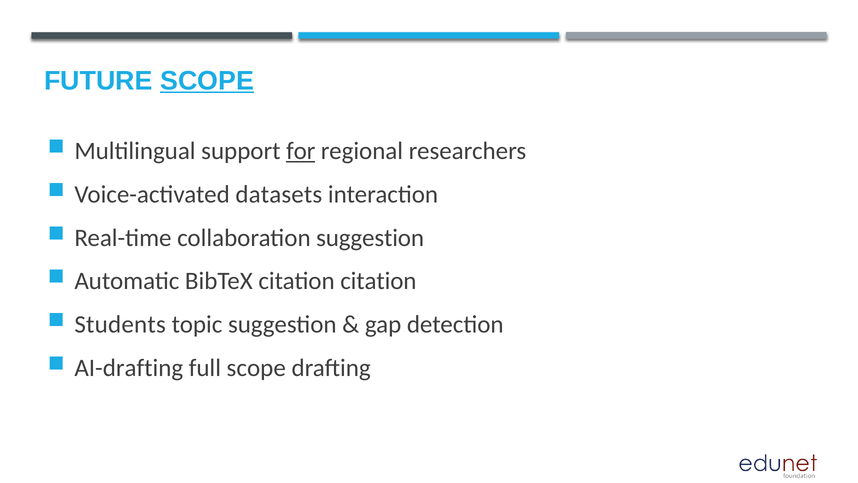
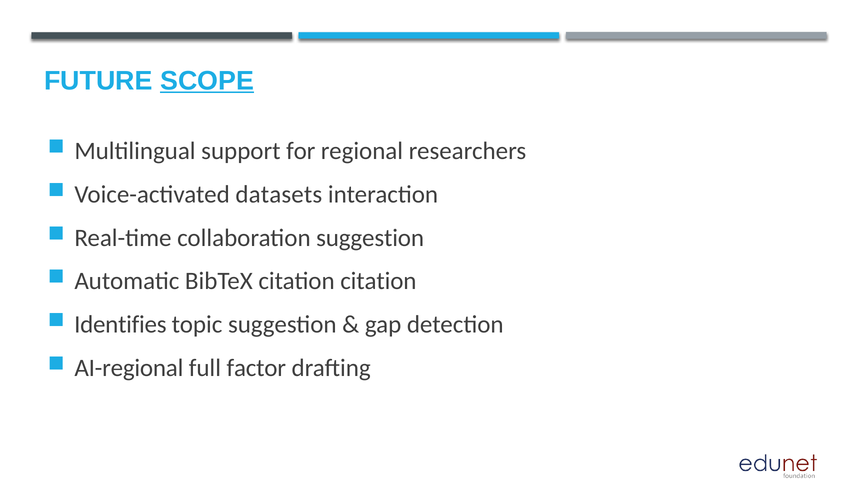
for underline: present -> none
Students: Students -> Identifies
AI-drafting: AI-drafting -> AI-regional
full scope: scope -> factor
